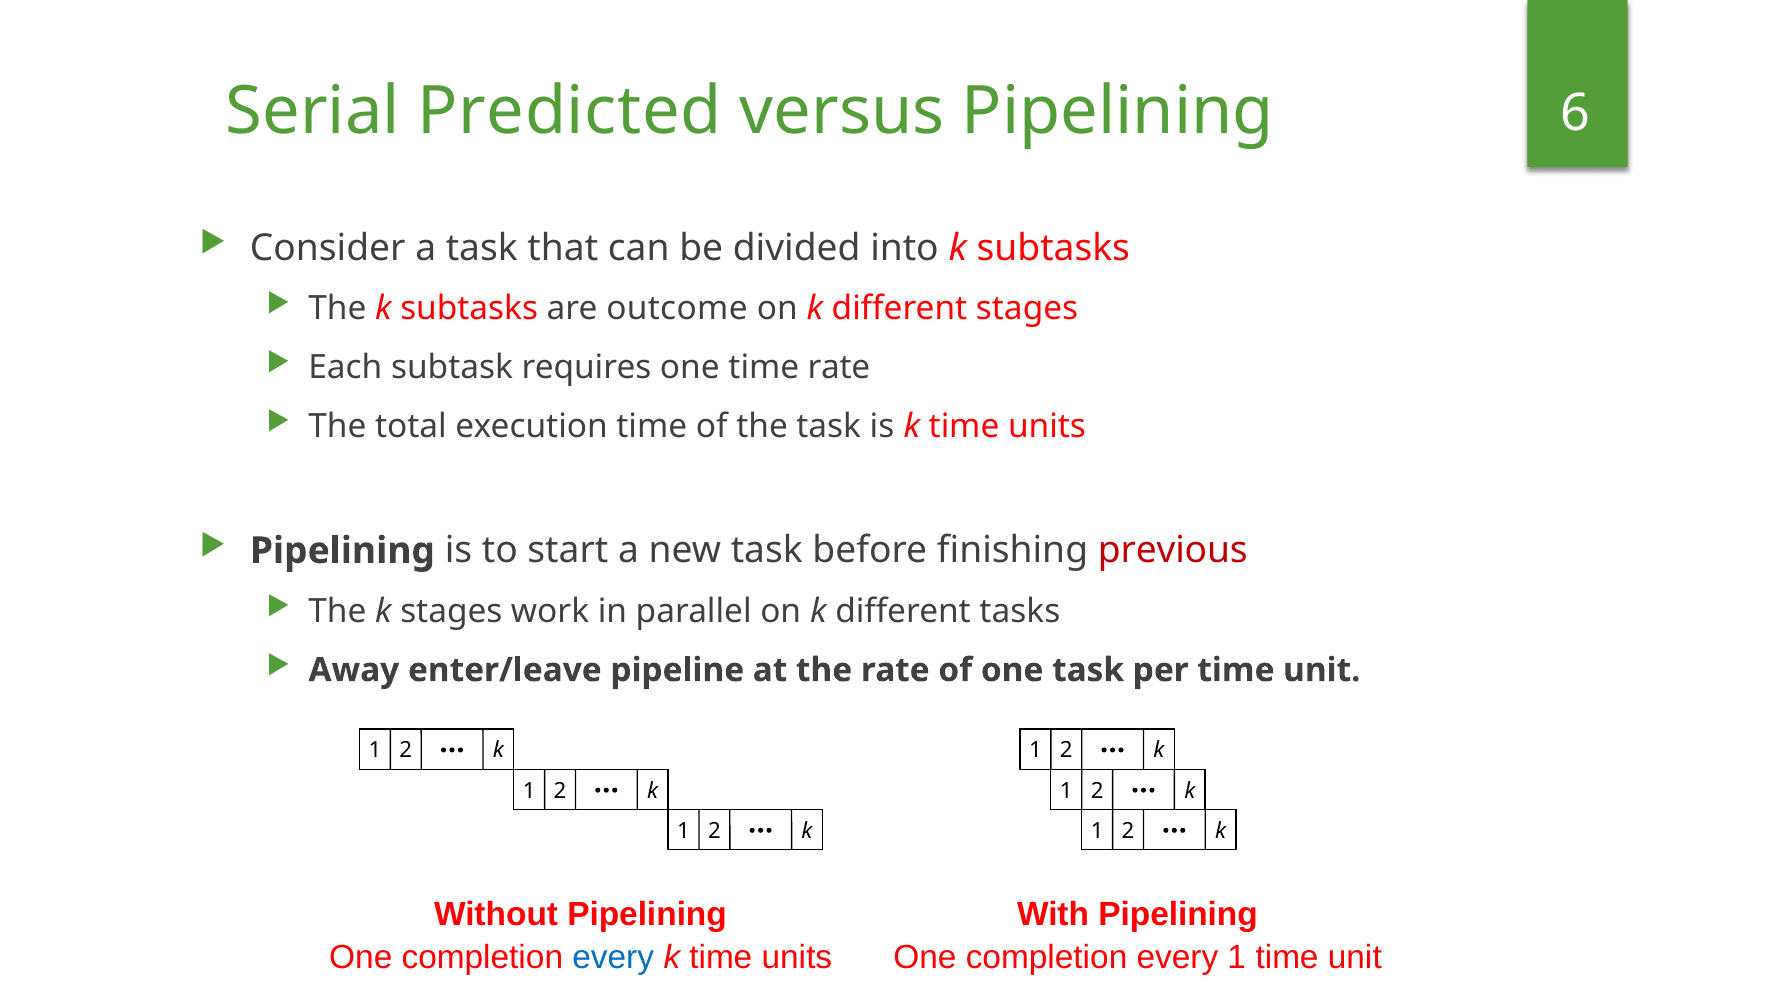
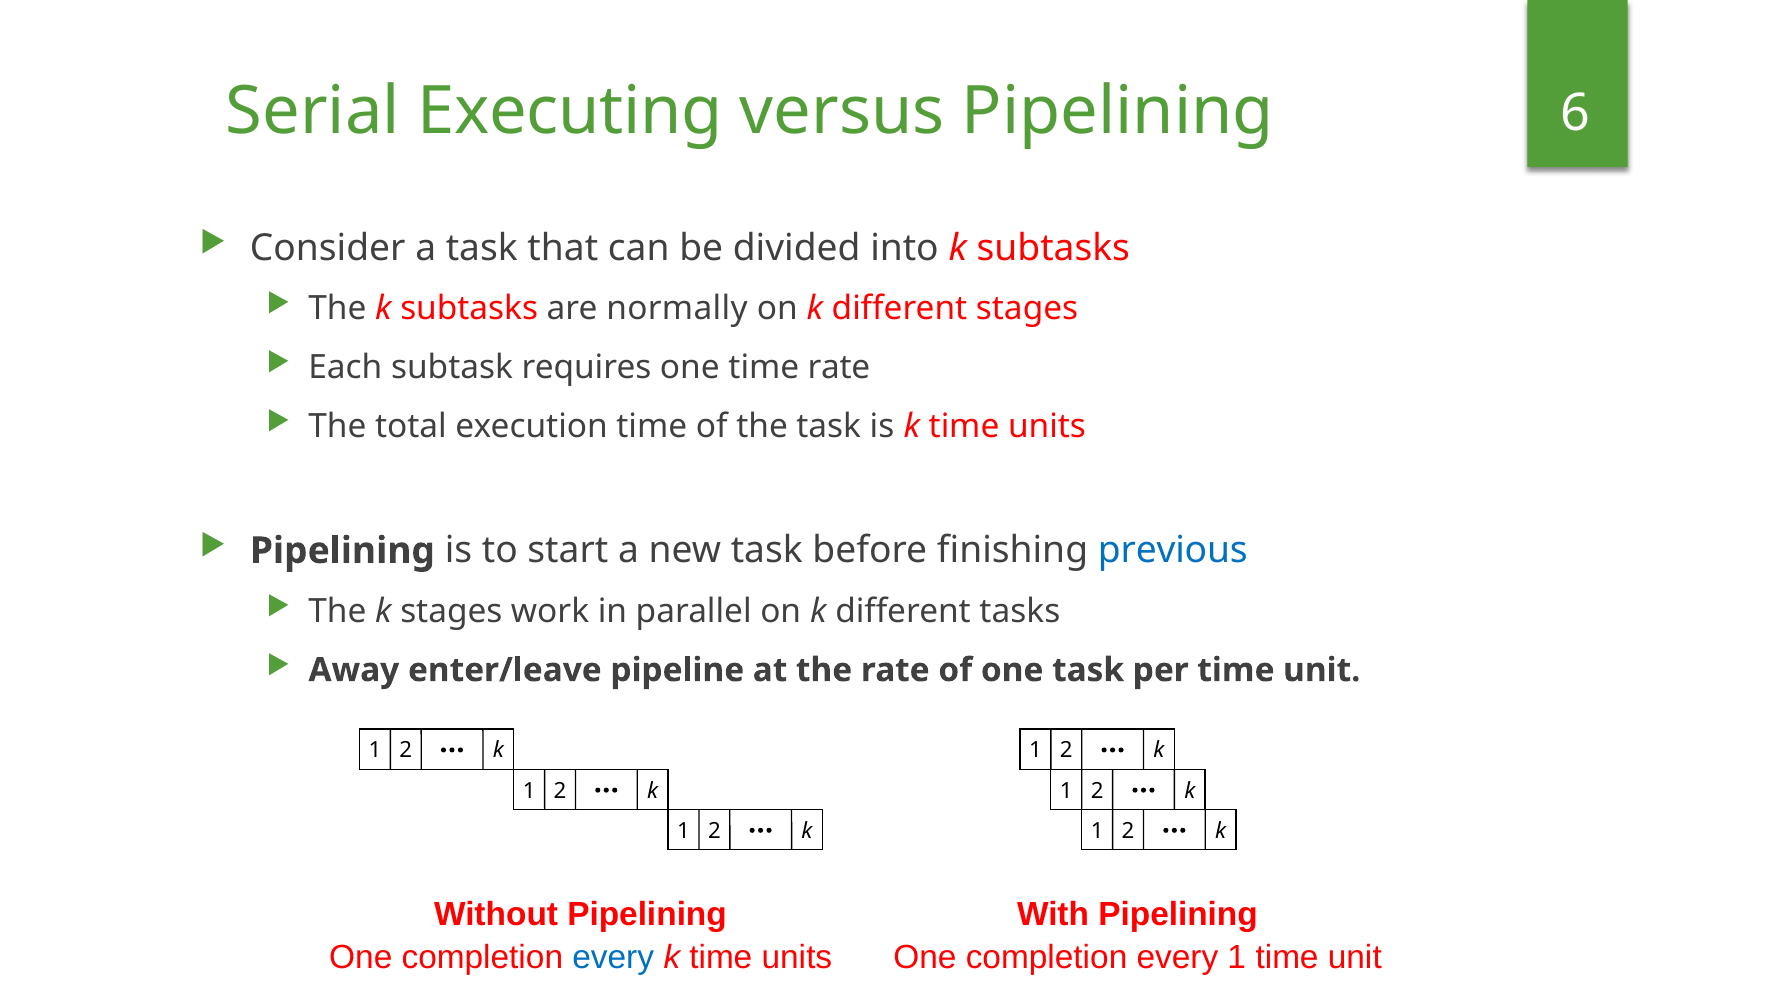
Predicted: Predicted -> Executing
outcome: outcome -> normally
previous colour: red -> blue
